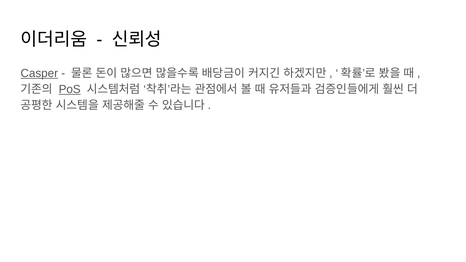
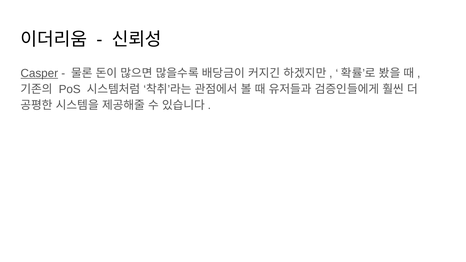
PoS underline: present -> none
